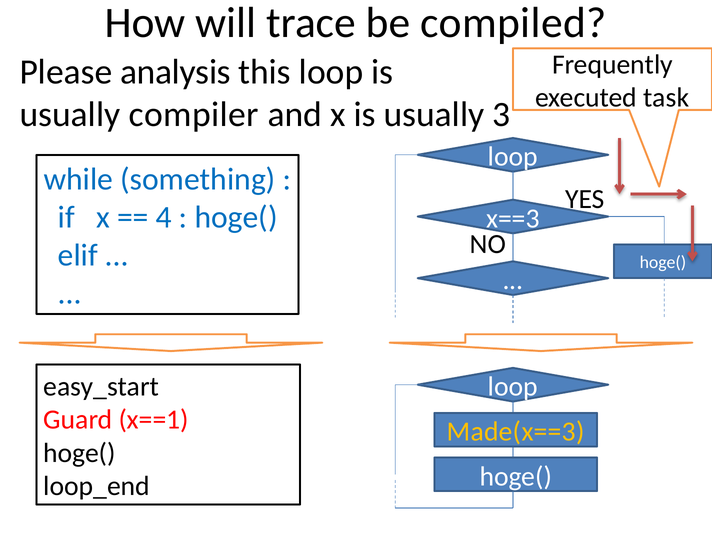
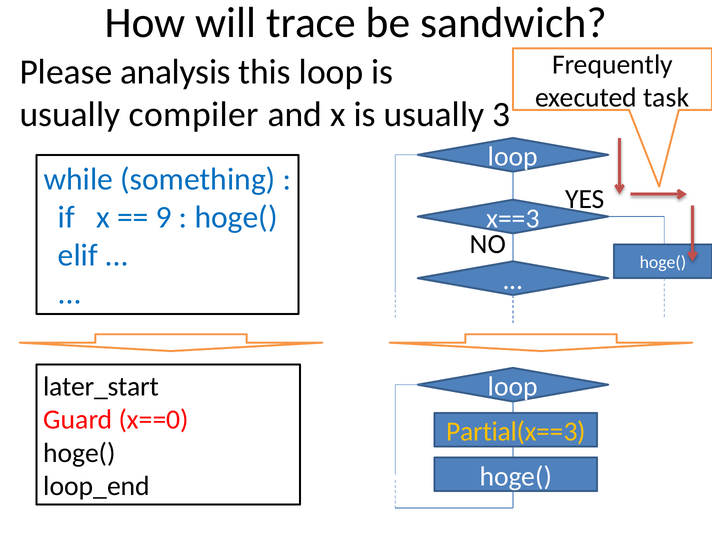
compiled: compiled -> sandwich
4: 4 -> 9
easy_start: easy_start -> later_start
x==1: x==1 -> x==0
Made(x==3: Made(x==3 -> Partial(x==3
